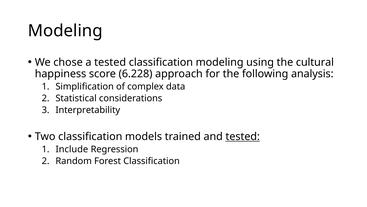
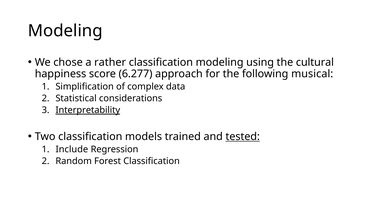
a tested: tested -> rather
6.228: 6.228 -> 6.277
analysis: analysis -> musical
Interpretability underline: none -> present
